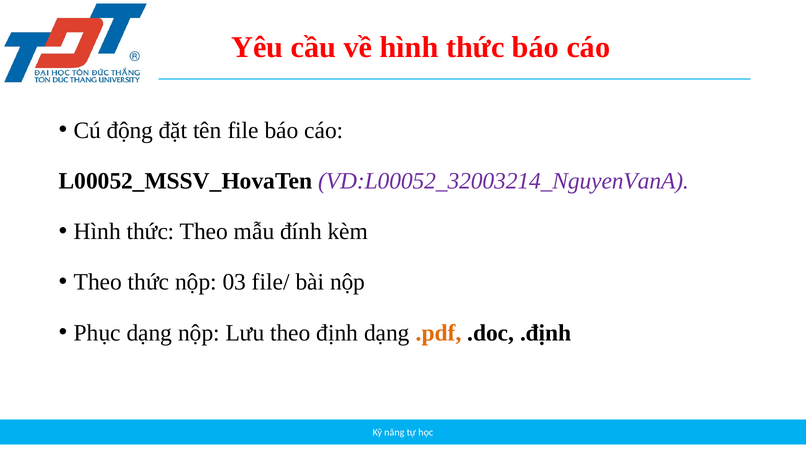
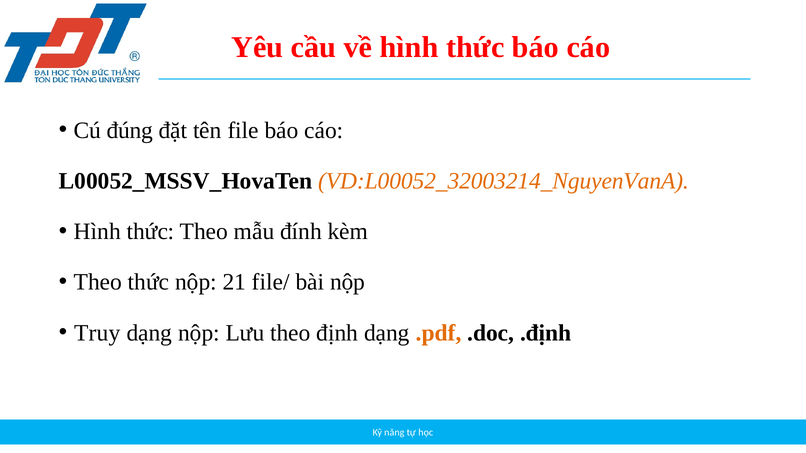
động: động -> đúng
VD:L00052_32003214_NguyenVanA colour: purple -> orange
03: 03 -> 21
Phục: Phục -> Truy
